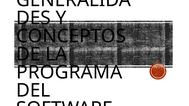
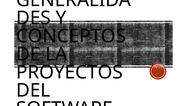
PROGRAMA: PROGRAMA -> PROYECTOS
